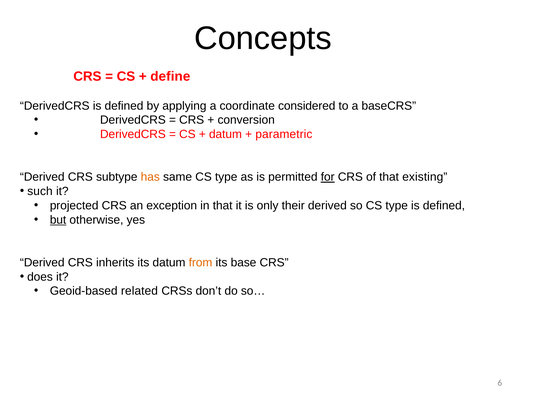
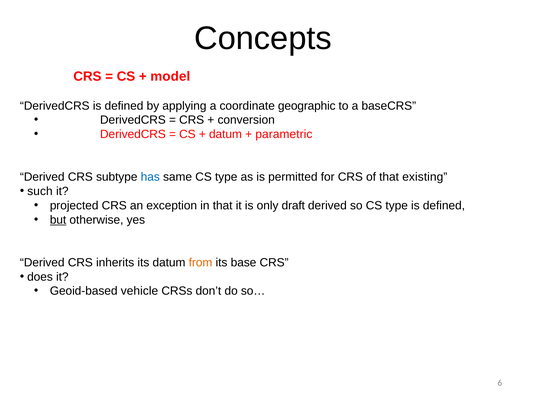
define: define -> model
considered: considered -> geographic
has colour: orange -> blue
for underline: present -> none
their: their -> draft
related: related -> vehicle
